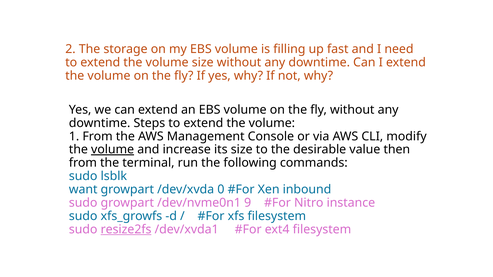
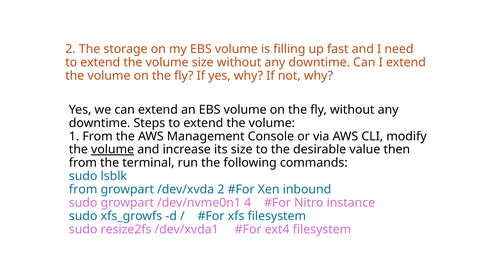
want at (83, 190): want -> from
/dev/xvda 0: 0 -> 2
9: 9 -> 4
resize2fs underline: present -> none
